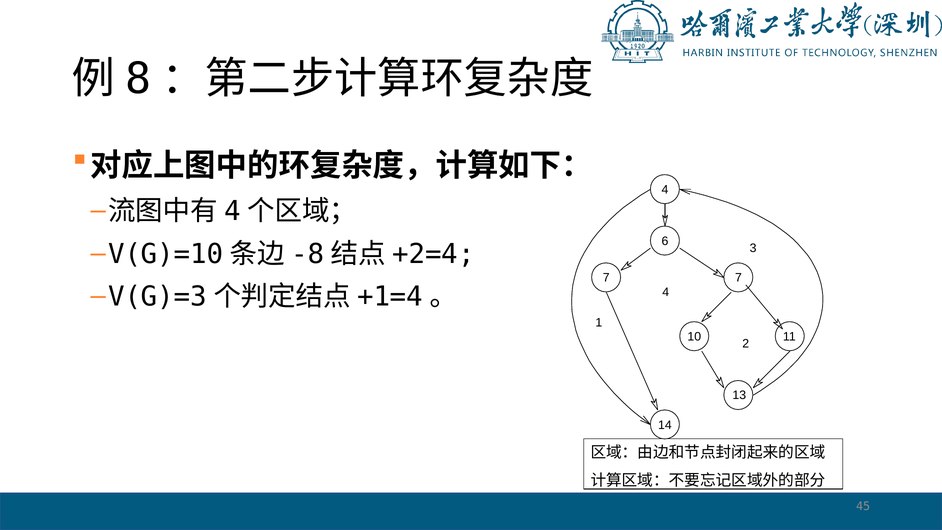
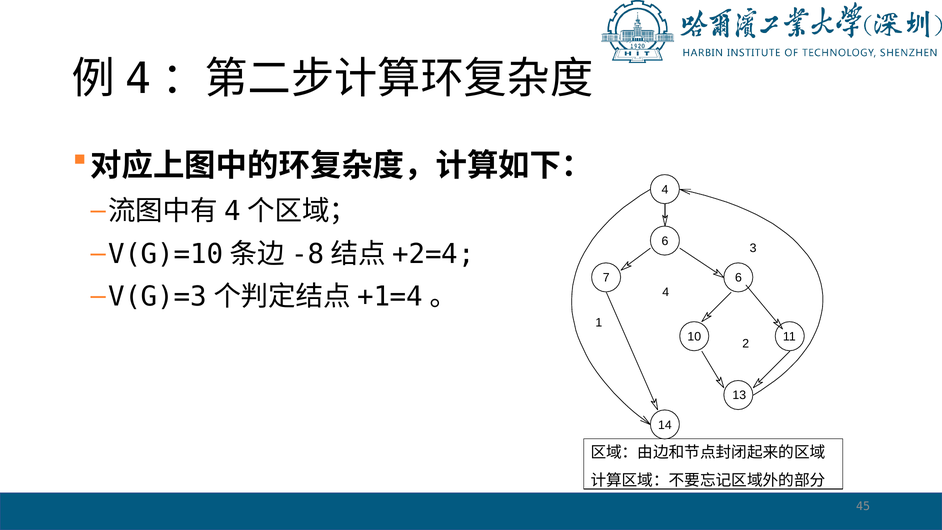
8 at (138, 79): 8 -> 4
7 7: 7 -> 6
